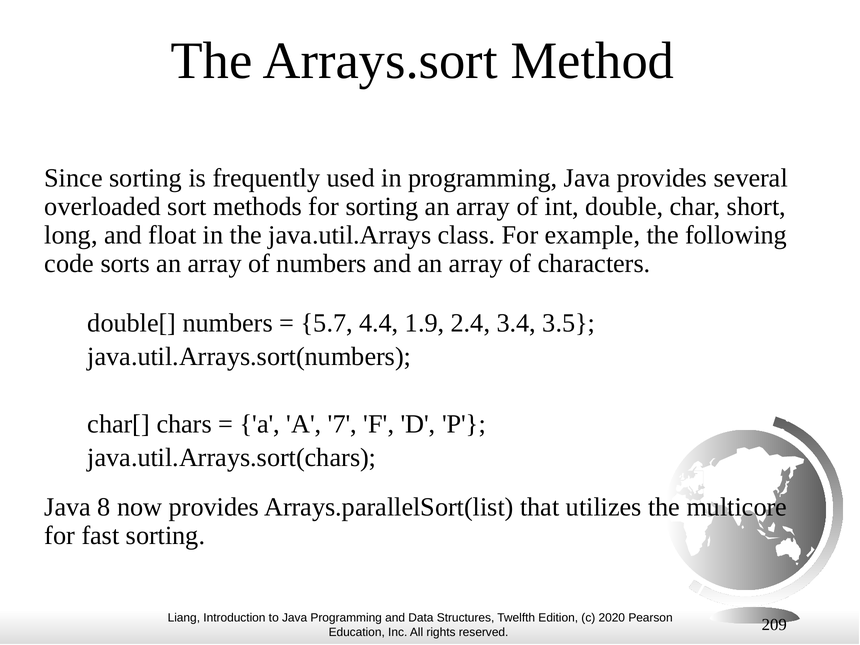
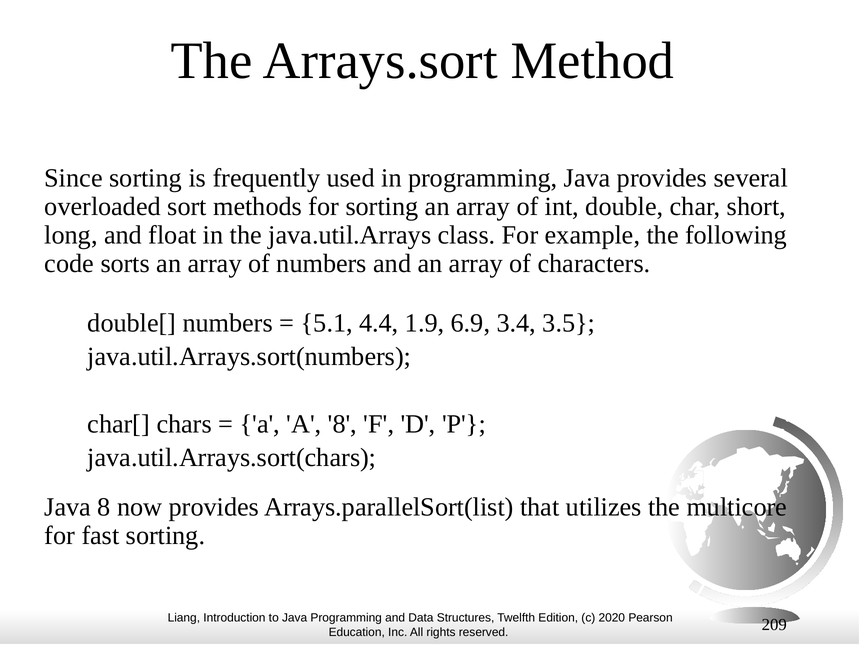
5.7: 5.7 -> 5.1
2.4: 2.4 -> 6.9
A 7: 7 -> 8
